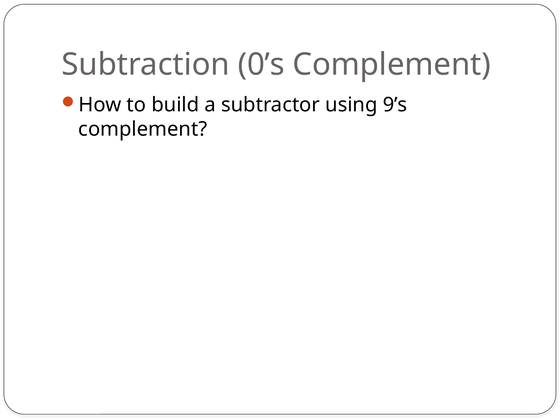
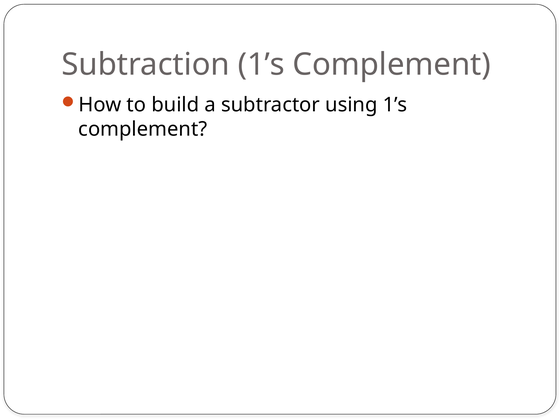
Subtraction 0’s: 0’s -> 1’s
using 9’s: 9’s -> 1’s
